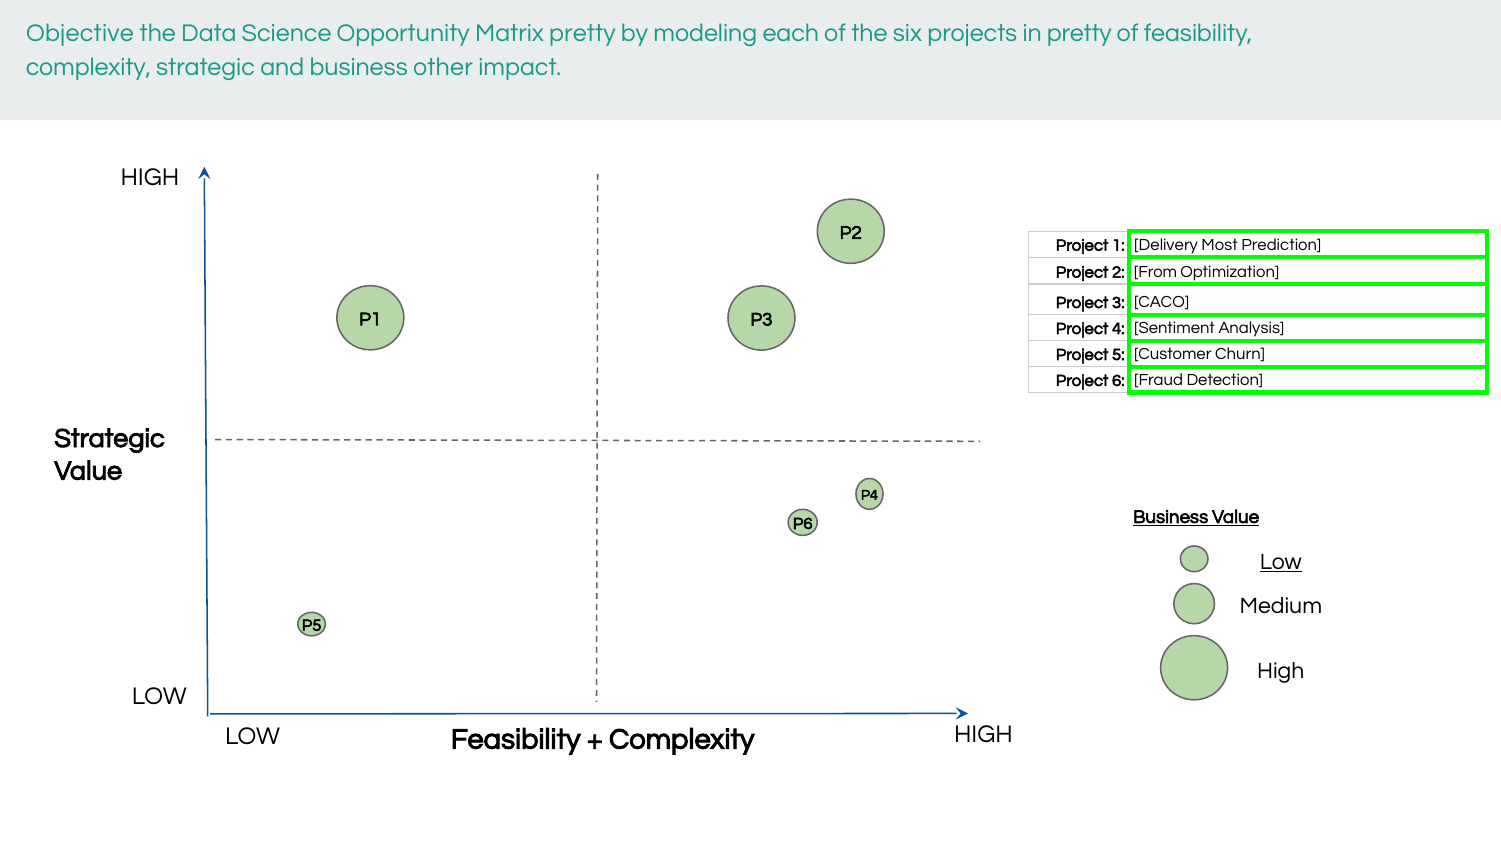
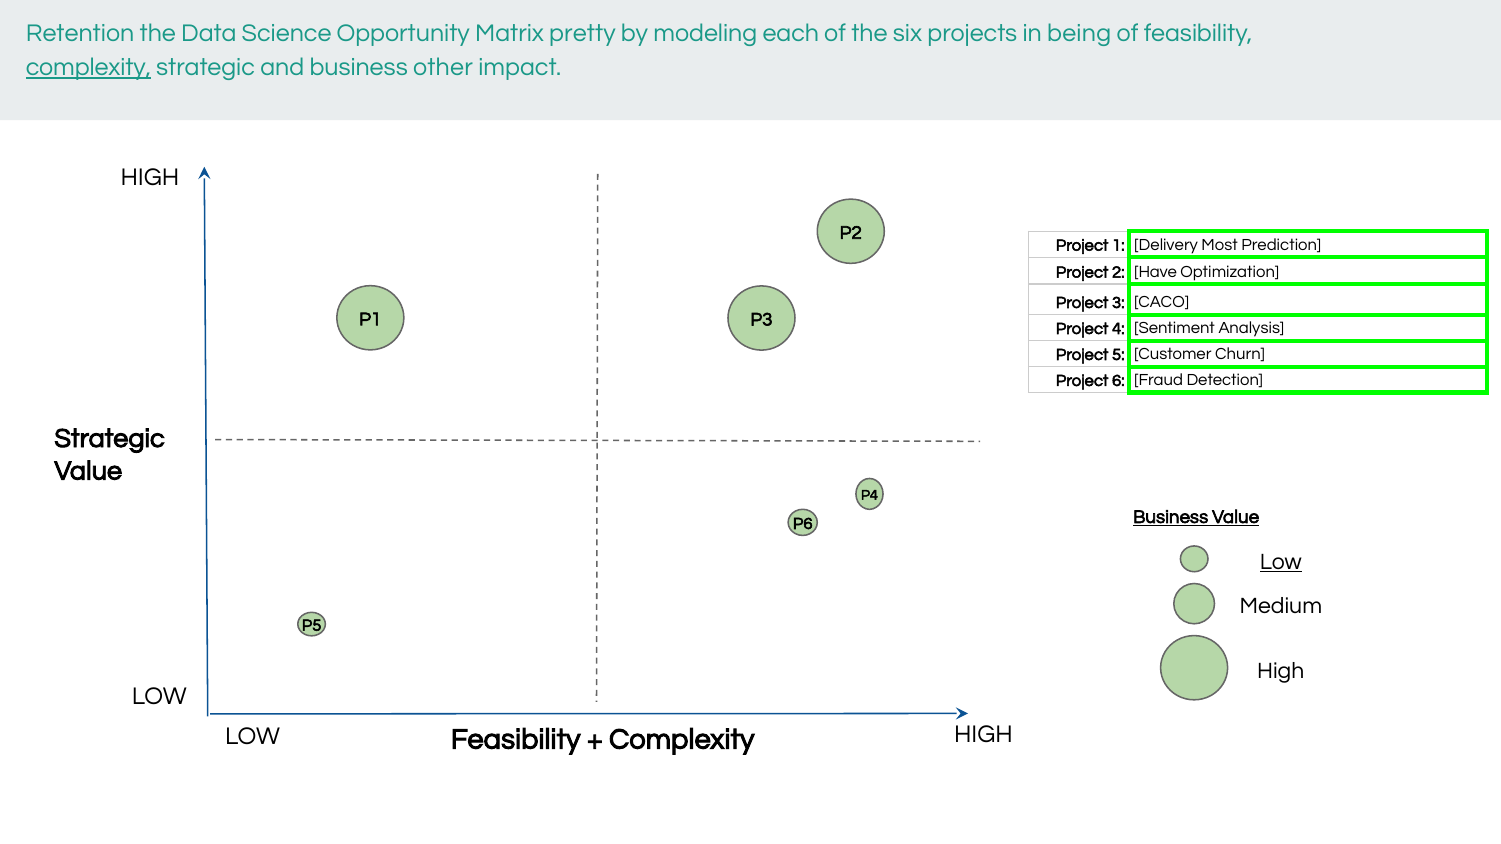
Objective: Objective -> Retention
in pretty: pretty -> being
complexity at (88, 68) underline: none -> present
From: From -> Have
